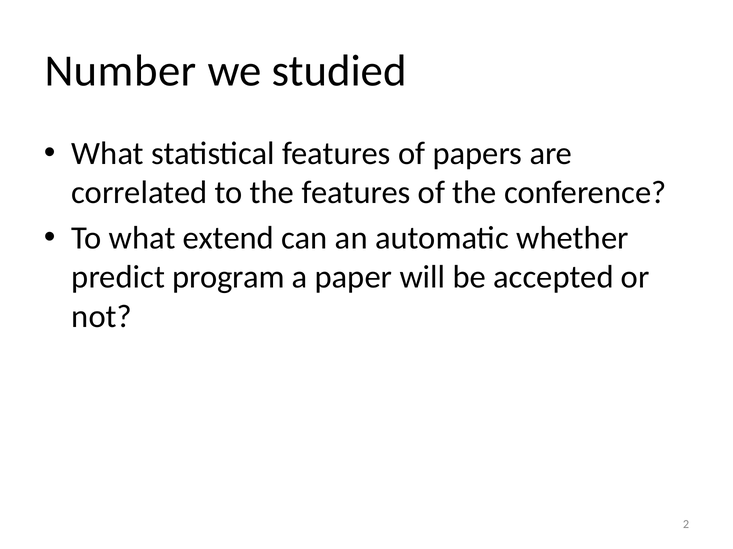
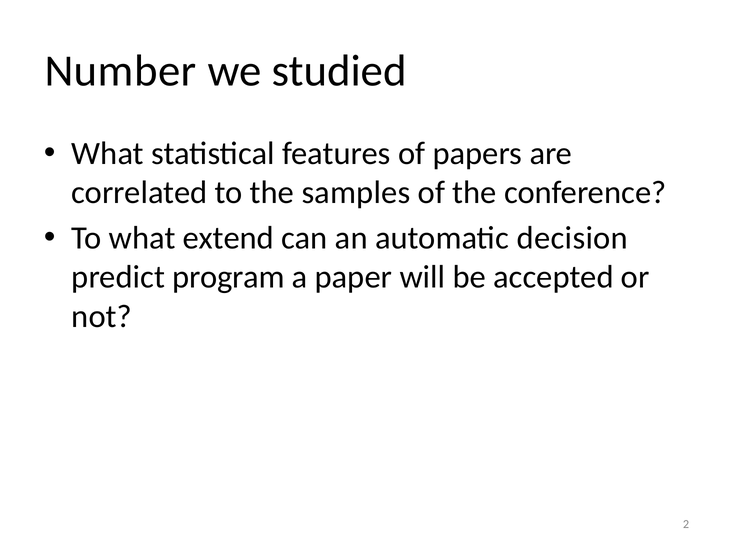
the features: features -> samples
whether: whether -> decision
